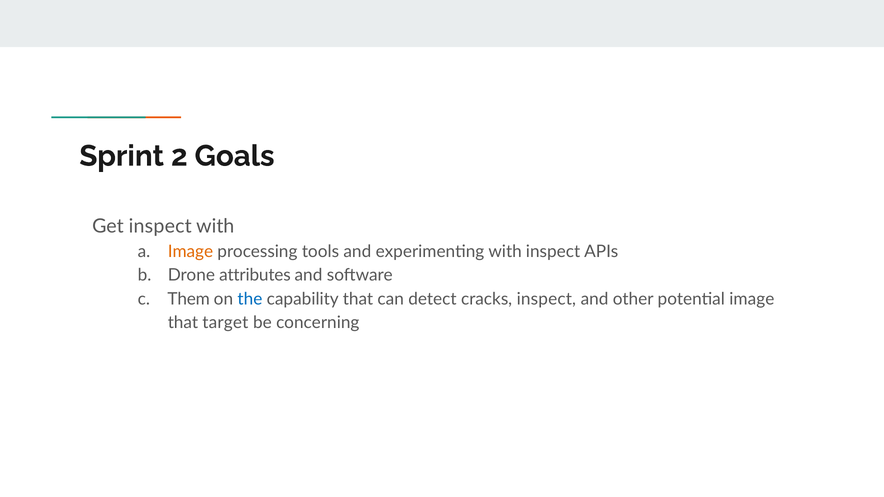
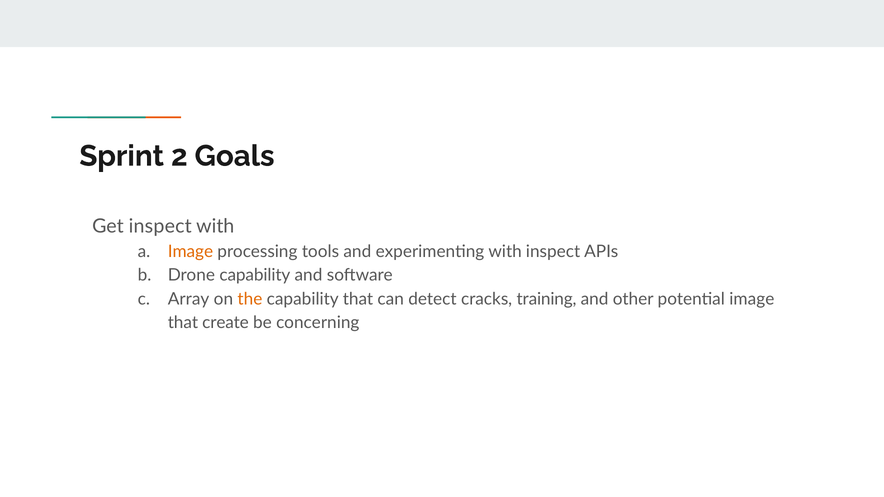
Drone attributes: attributes -> capability
Them: Them -> Array
the colour: blue -> orange
cracks inspect: inspect -> training
target: target -> create
